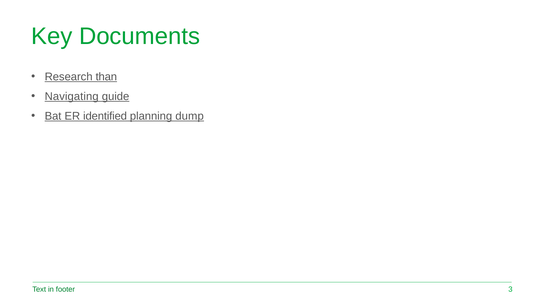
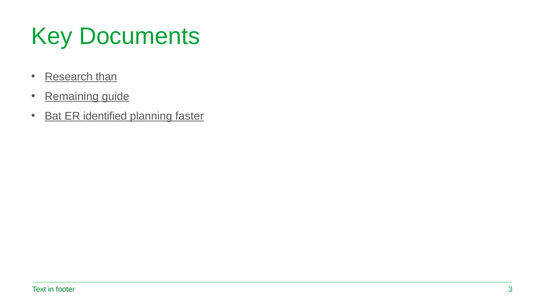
Navigating: Navigating -> Remaining
dump: dump -> faster
